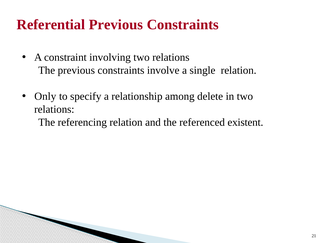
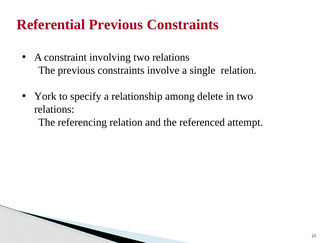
Only: Only -> York
existent: existent -> attempt
